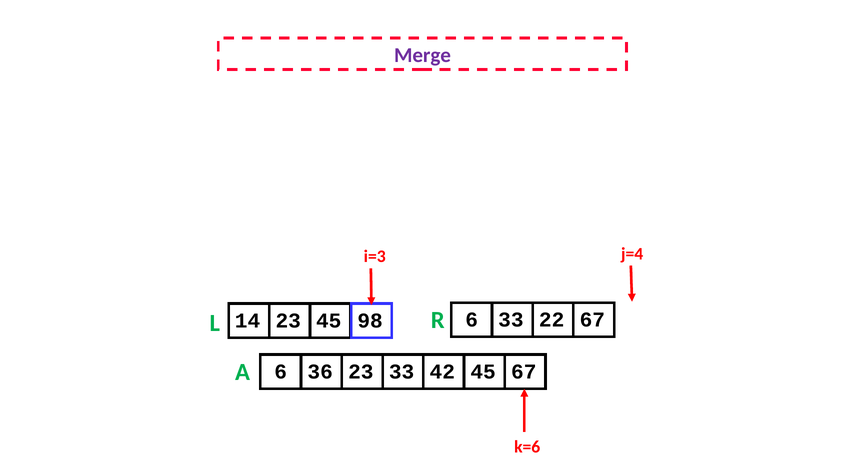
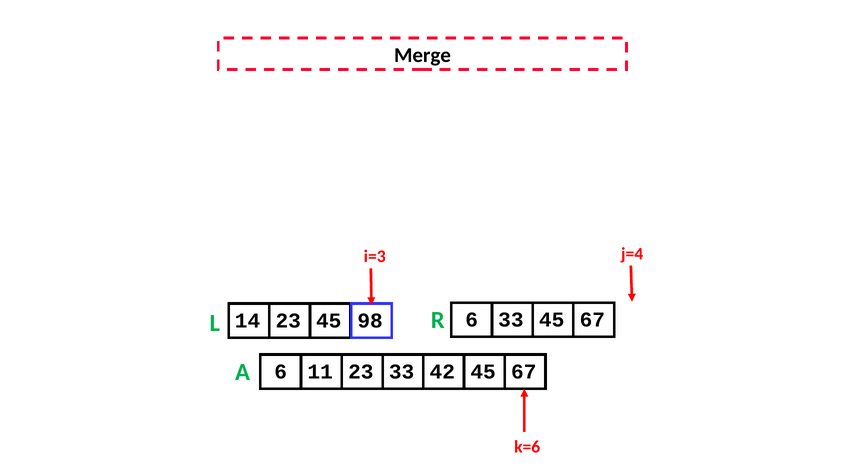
Merge colour: purple -> black
33 22: 22 -> 45
36: 36 -> 11
